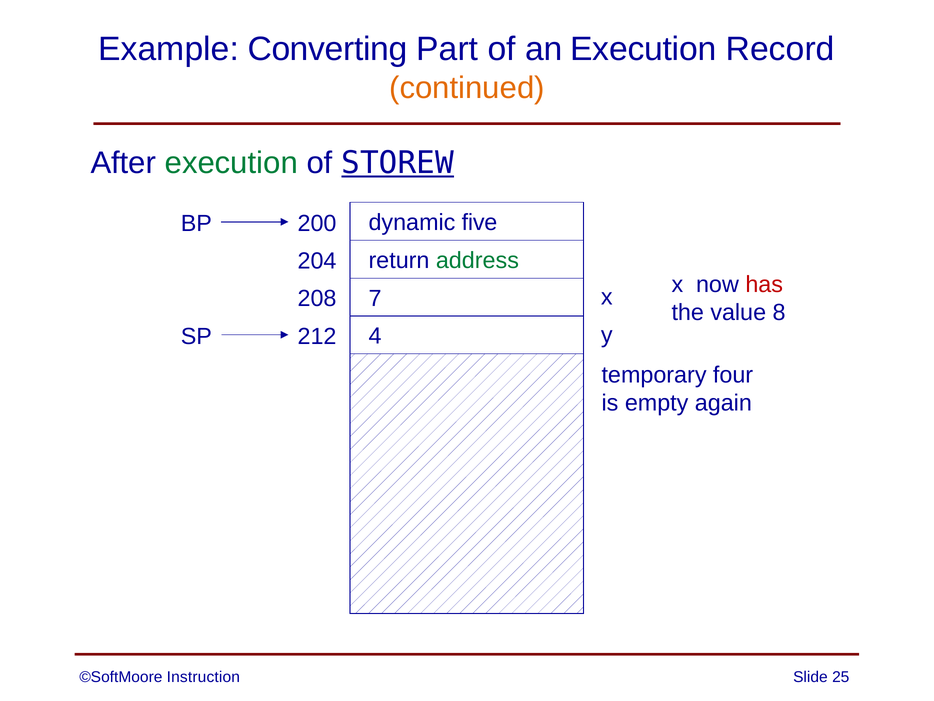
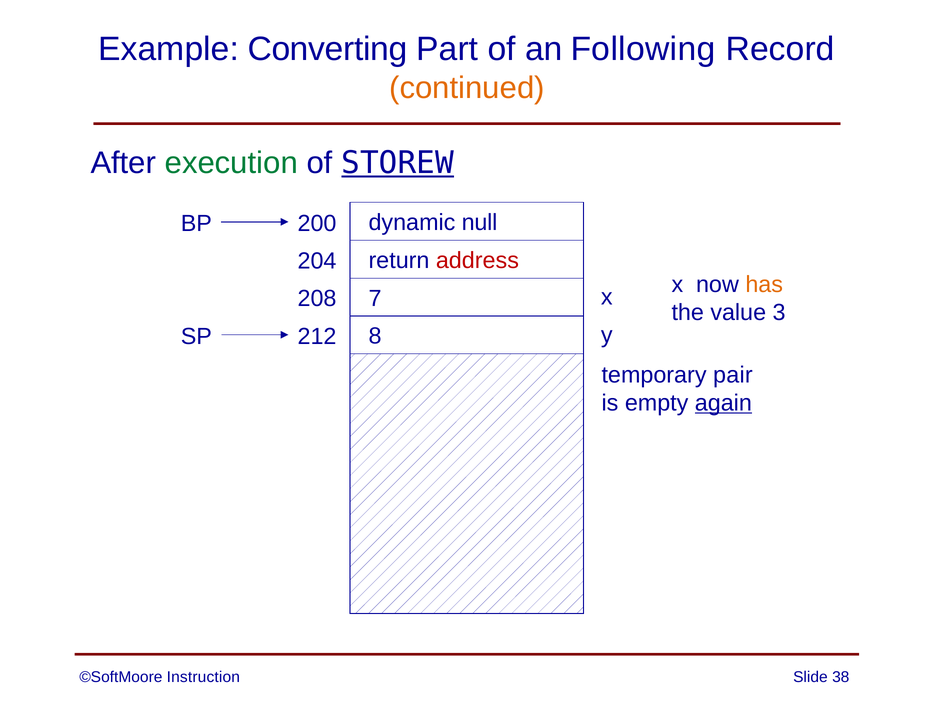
an Execution: Execution -> Following
five: five -> null
address colour: green -> red
has colour: red -> orange
8: 8 -> 3
4: 4 -> 8
four: four -> pair
again underline: none -> present
25: 25 -> 38
